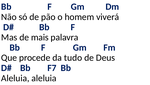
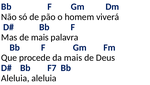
da tudo: tudo -> mais
